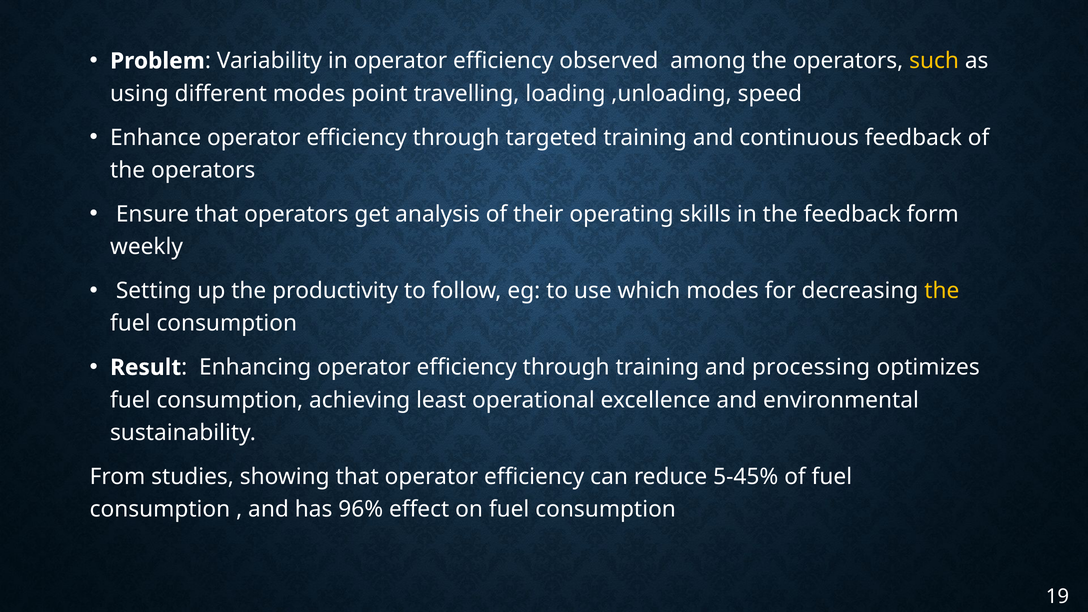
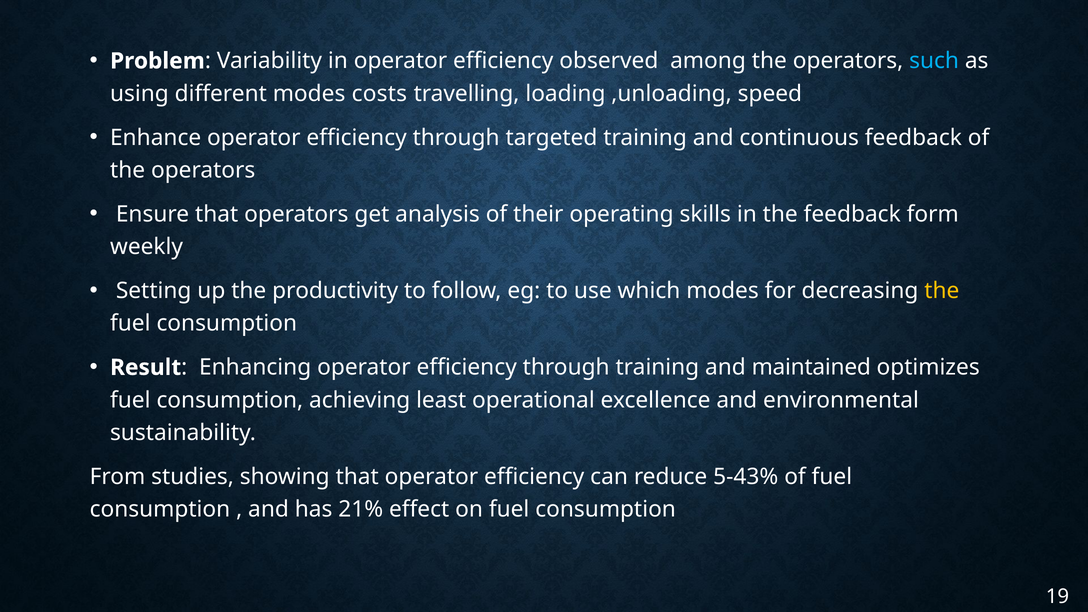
such colour: yellow -> light blue
point: point -> costs
processing: processing -> maintained
5-45%: 5-45% -> 5-43%
96%: 96% -> 21%
